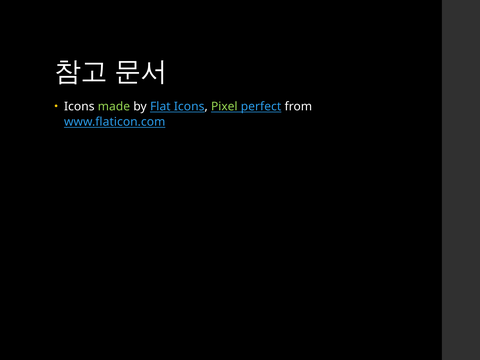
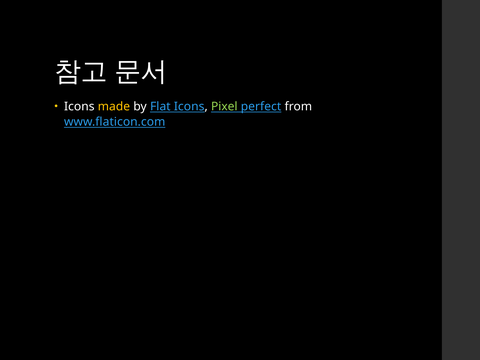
made colour: light green -> yellow
